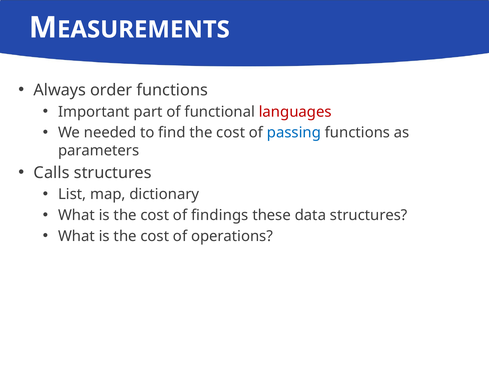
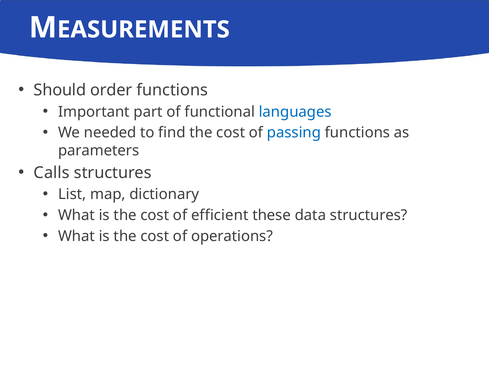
Always: Always -> Should
languages colour: red -> blue
findings: findings -> efficient
